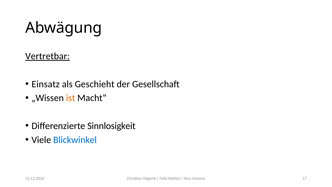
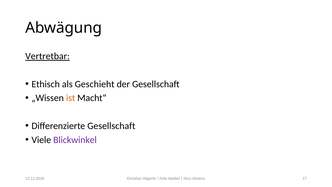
Einsatz: Einsatz -> Ethisch
Differenzierte Sinnlosigkeit: Sinnlosigkeit -> Gesellschaft
Blickwinkel colour: blue -> purple
